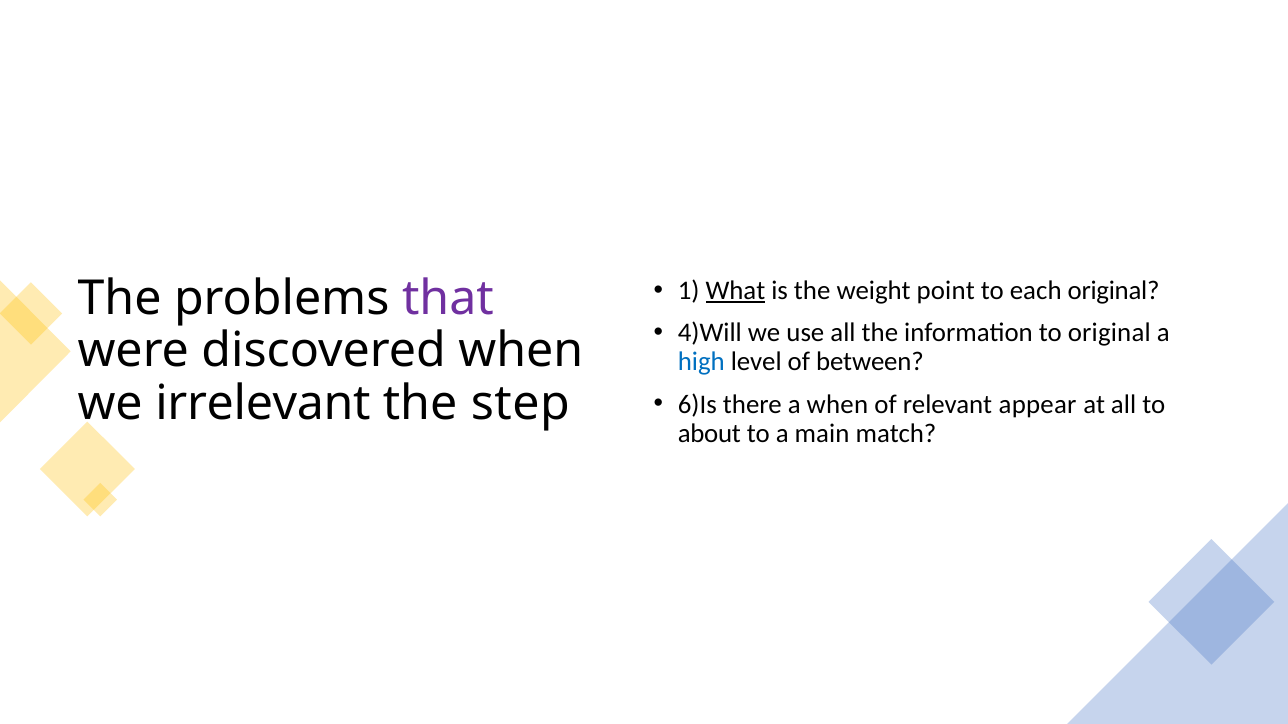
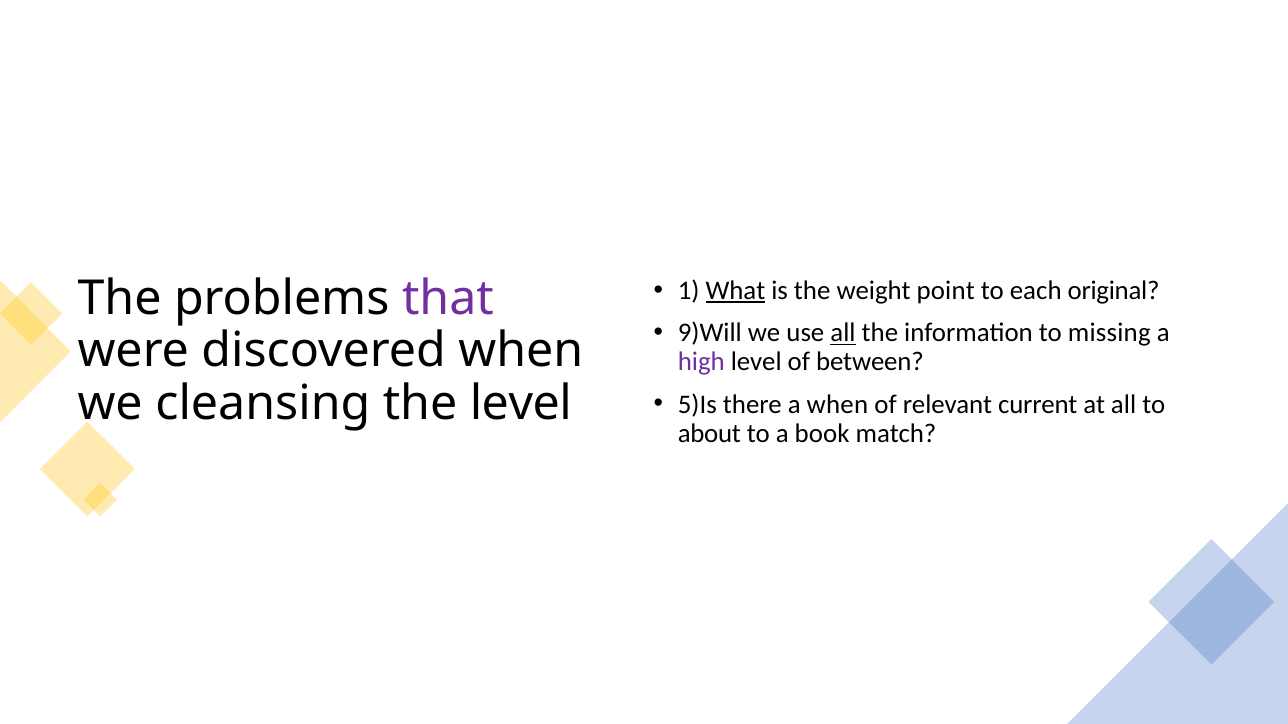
4)Will: 4)Will -> 9)Will
all at (843, 333) underline: none -> present
to original: original -> missing
high colour: blue -> purple
irrelevant: irrelevant -> cleansing
the step: step -> level
6)Is: 6)Is -> 5)Is
appear: appear -> current
main: main -> book
